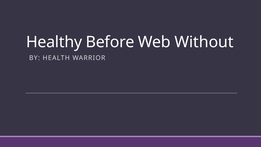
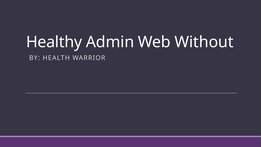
Before: Before -> Admin
